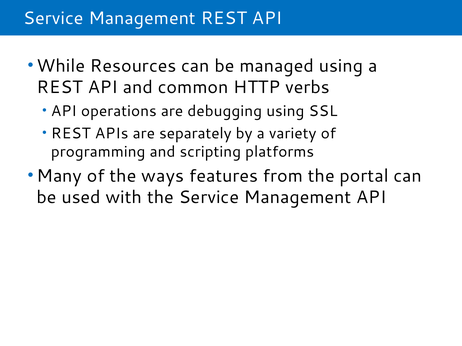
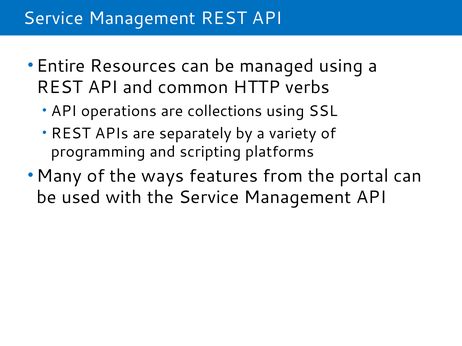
While: While -> Entire
debugging: debugging -> collections
